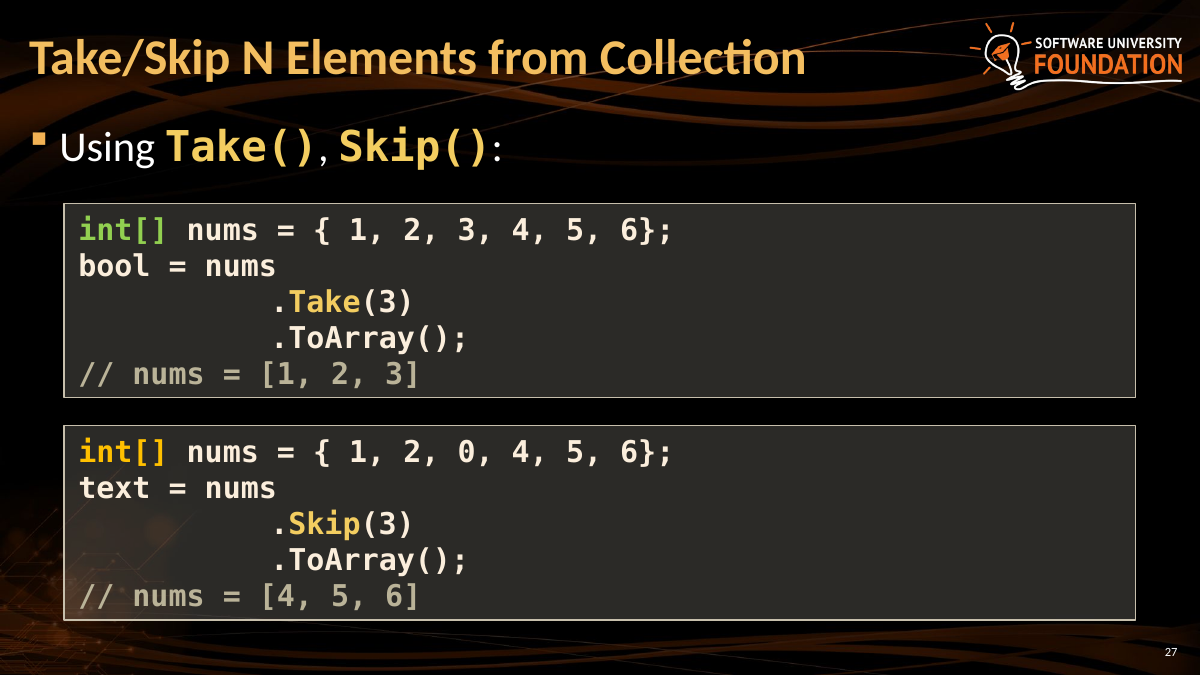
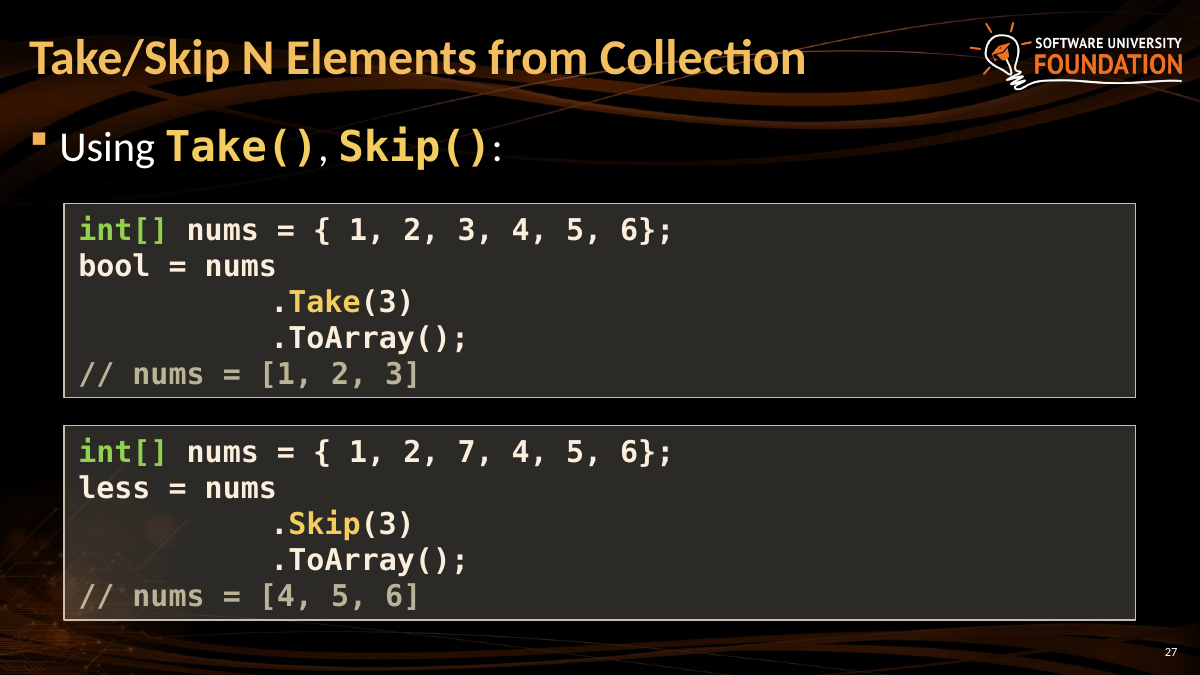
int[ at (123, 453) colour: yellow -> light green
0: 0 -> 7
text: text -> less
